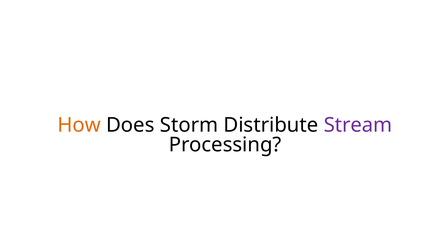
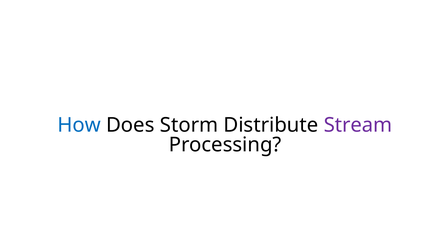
How colour: orange -> blue
